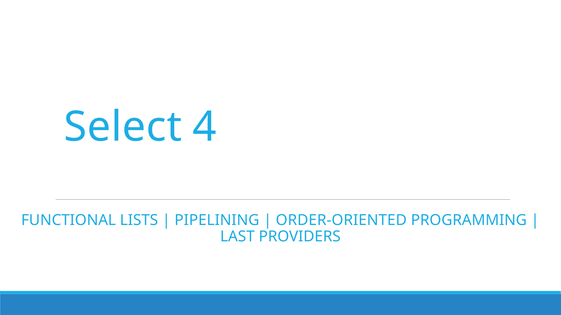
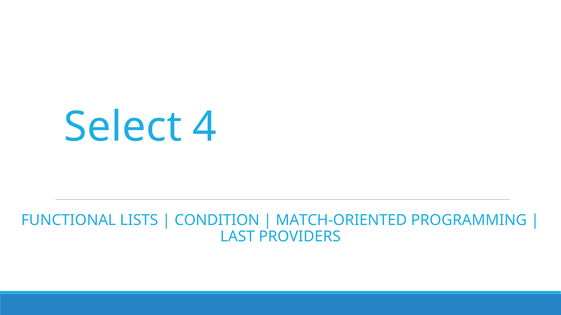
PIPELINING: PIPELINING -> CONDITION
ORDER-ORIENTED: ORDER-ORIENTED -> MATCH-ORIENTED
